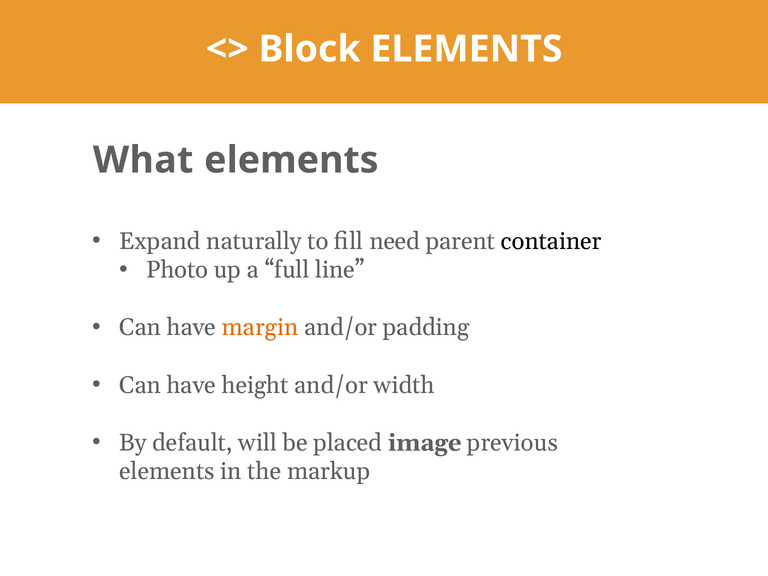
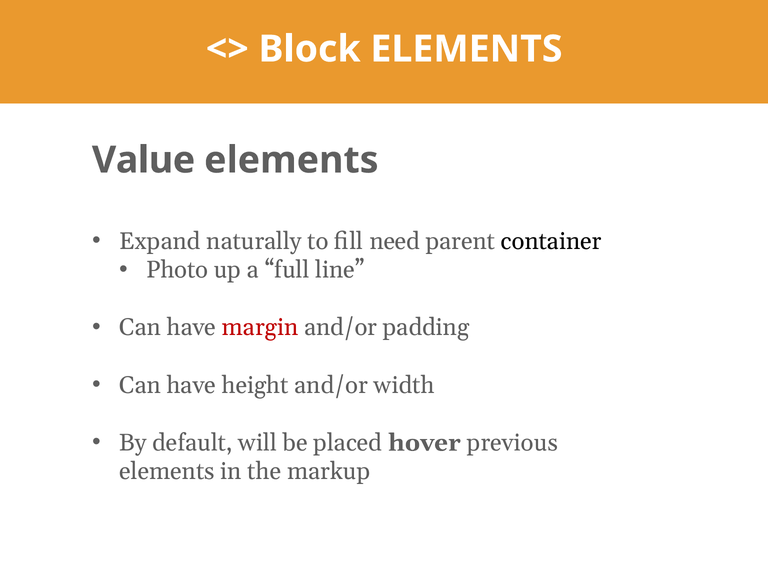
What: What -> Value
margin colour: orange -> red
image: image -> hover
